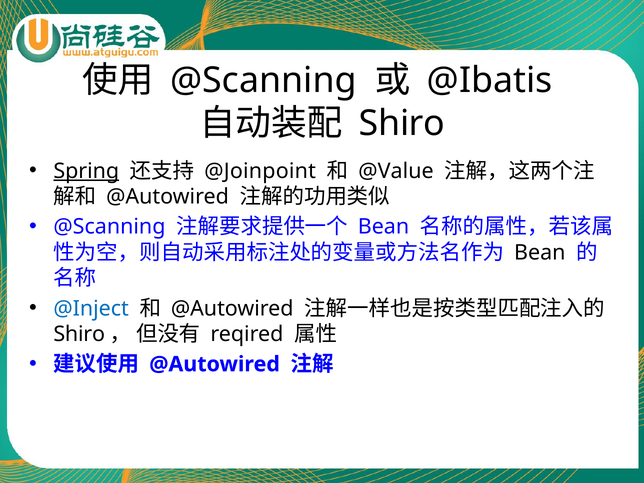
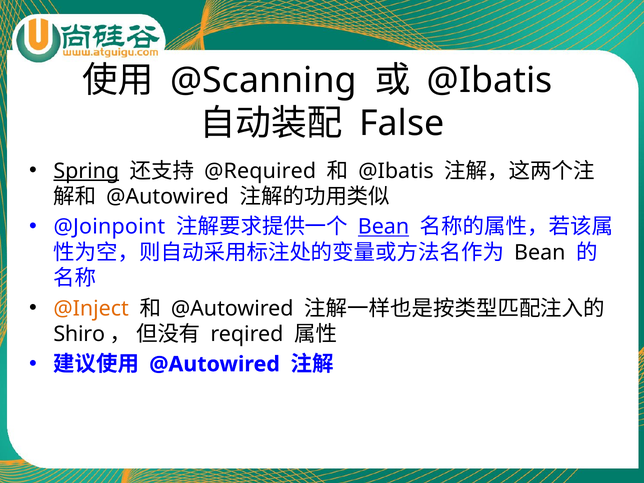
Shiro at (402, 123): Shiro -> False
@Joinpoint: @Joinpoint -> @Required
@Value at (396, 171): @Value -> @Ibatis
@Scanning at (109, 227): @Scanning -> @Joinpoint
Bean at (383, 227) underline: none -> present
@Inject colour: blue -> orange
